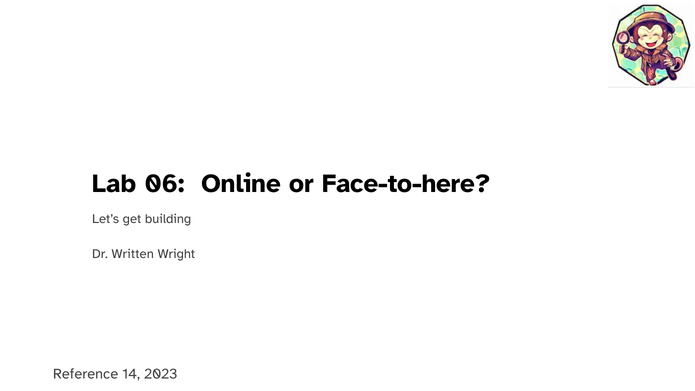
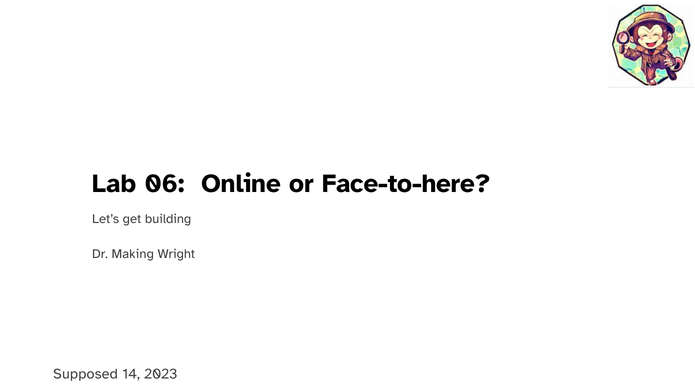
Written: Written -> Making
Reference: Reference -> Supposed
